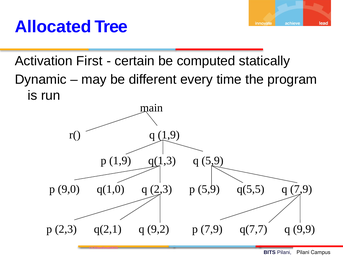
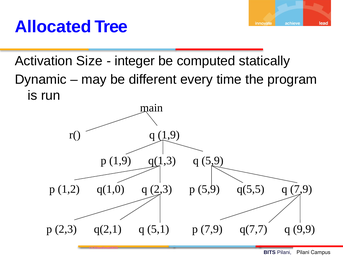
First: First -> Size
certain: certain -> integer
9,0: 9,0 -> 1,2
9,2: 9,2 -> 5,1
